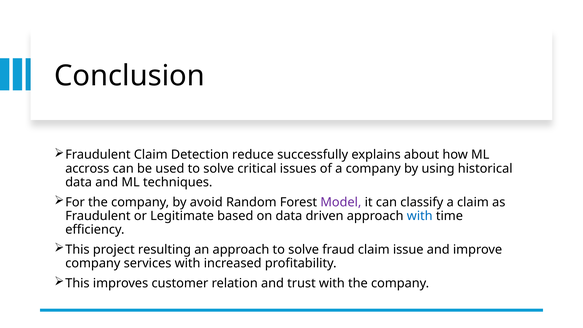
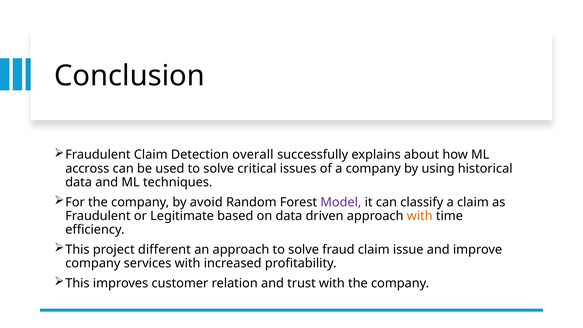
reduce: reduce -> overall
with at (420, 216) colour: blue -> orange
resulting: resulting -> different
